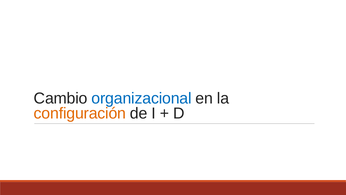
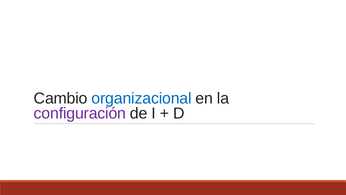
configuración colour: orange -> purple
